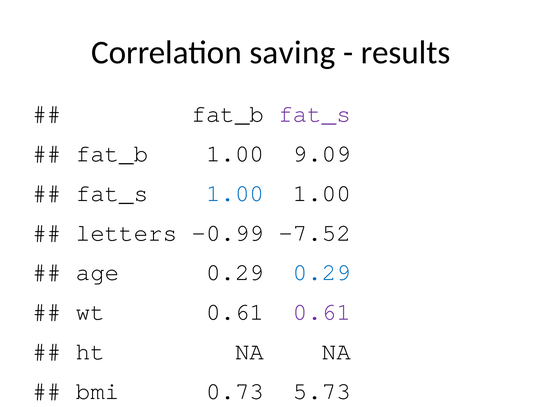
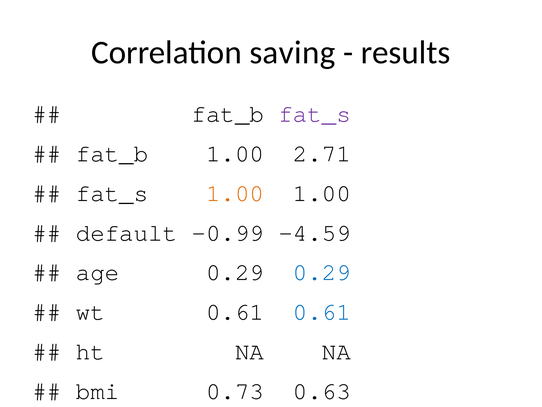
9.09: 9.09 -> 2.71
1.00 at (235, 193) colour: blue -> orange
letters: letters -> default
-7.52: -7.52 -> -4.59
0.61 at (322, 312) colour: purple -> blue
5.73: 5.73 -> 0.63
